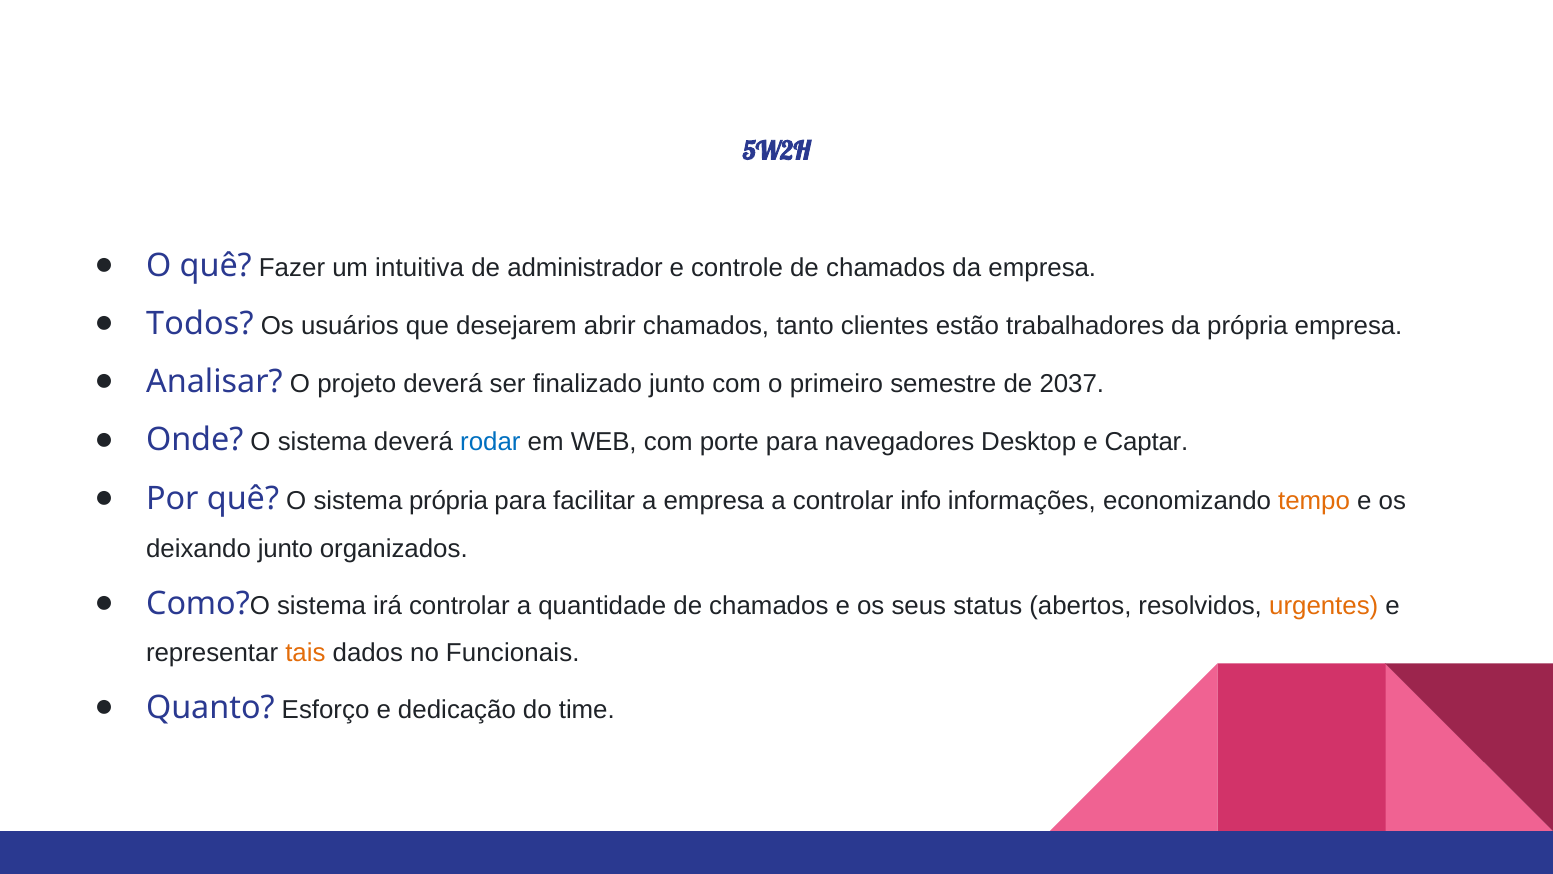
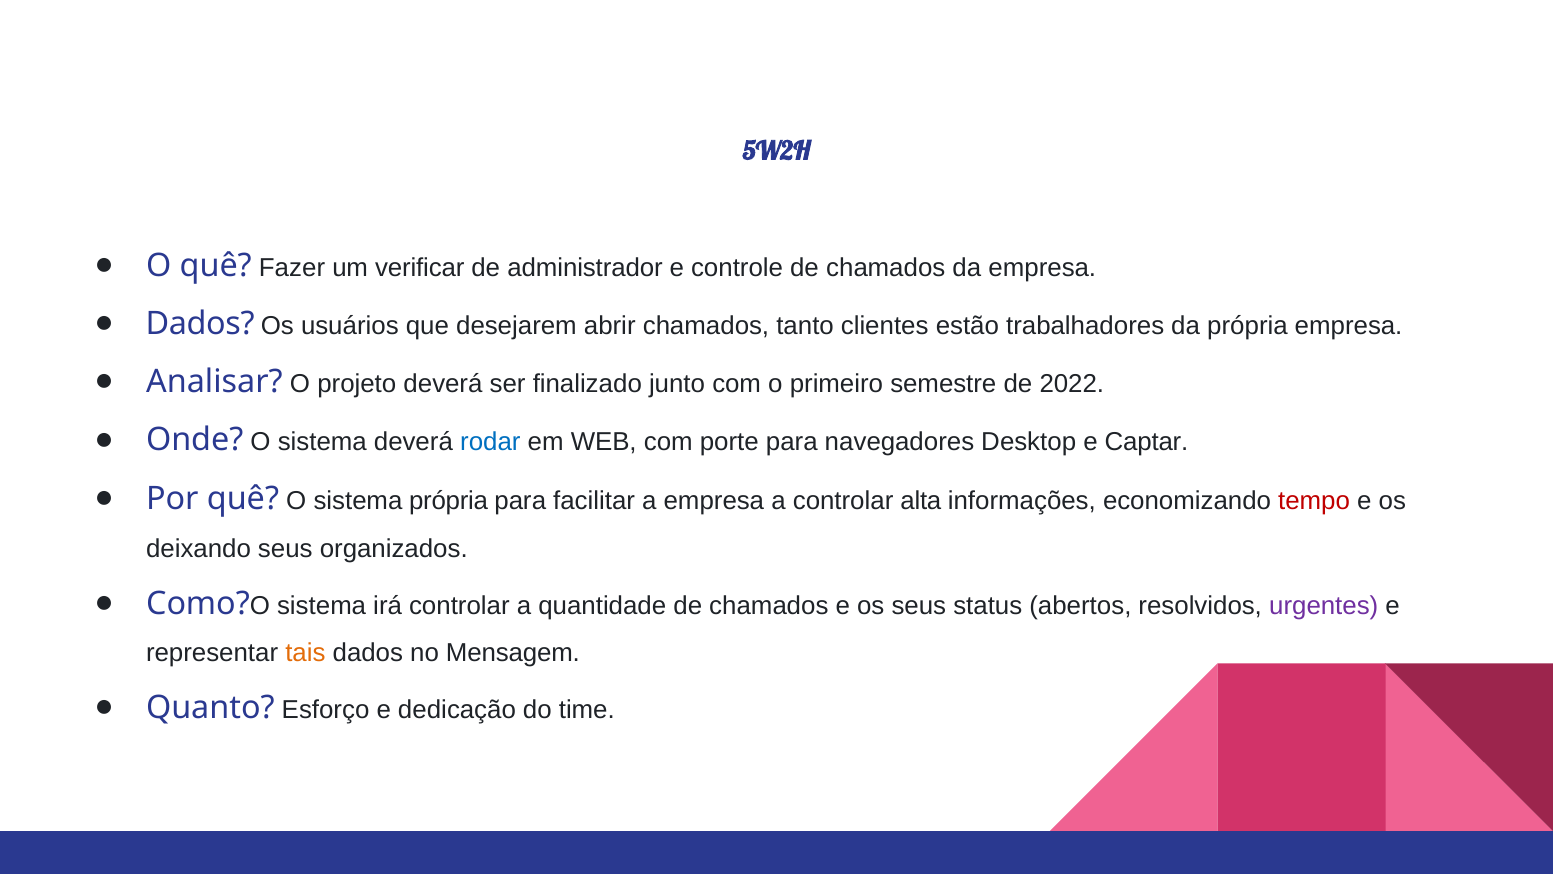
intuitiva: intuitiva -> verificar
Todos at (200, 324): Todos -> Dados
2037: 2037 -> 2022
info: info -> alta
tempo colour: orange -> red
deixando junto: junto -> seus
urgentes colour: orange -> purple
Funcionais: Funcionais -> Mensagem
